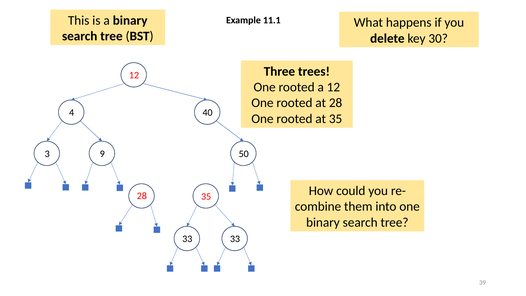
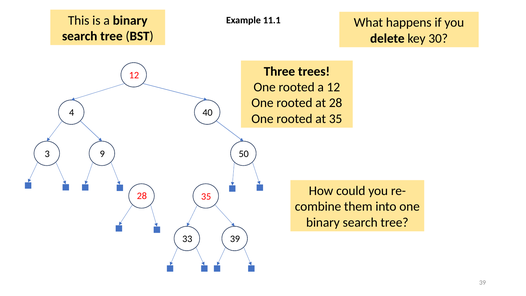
33 33: 33 -> 39
